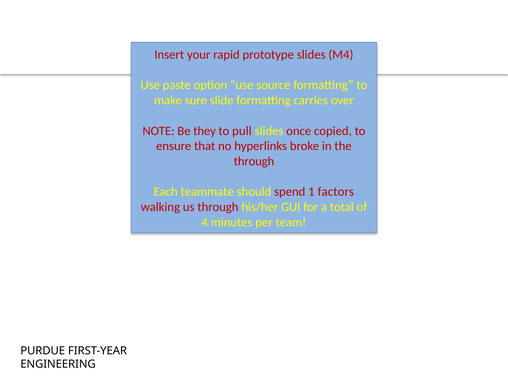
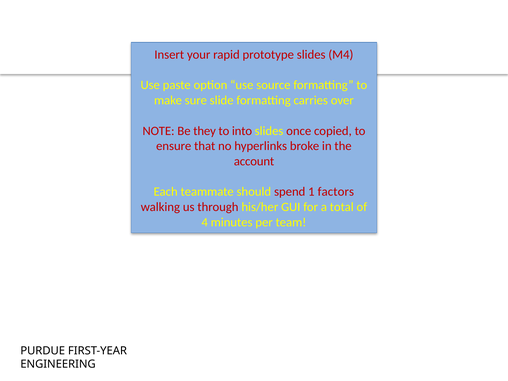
pull: pull -> into
through at (254, 161): through -> account
